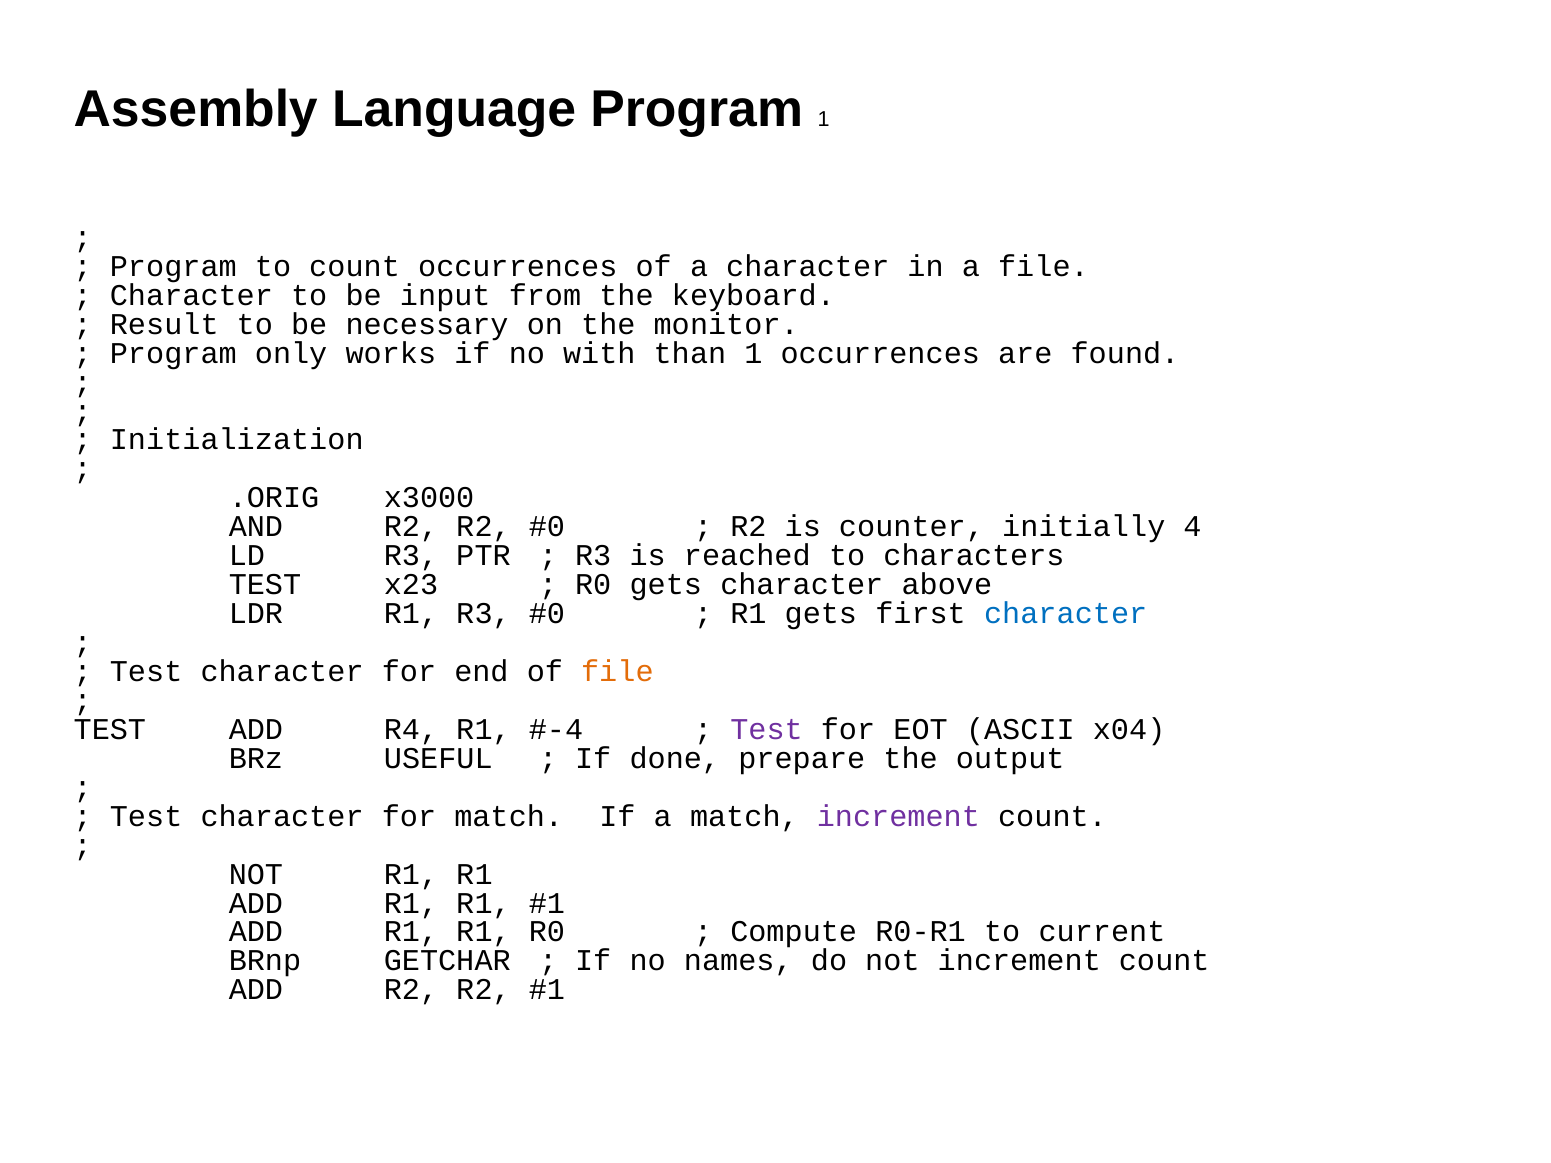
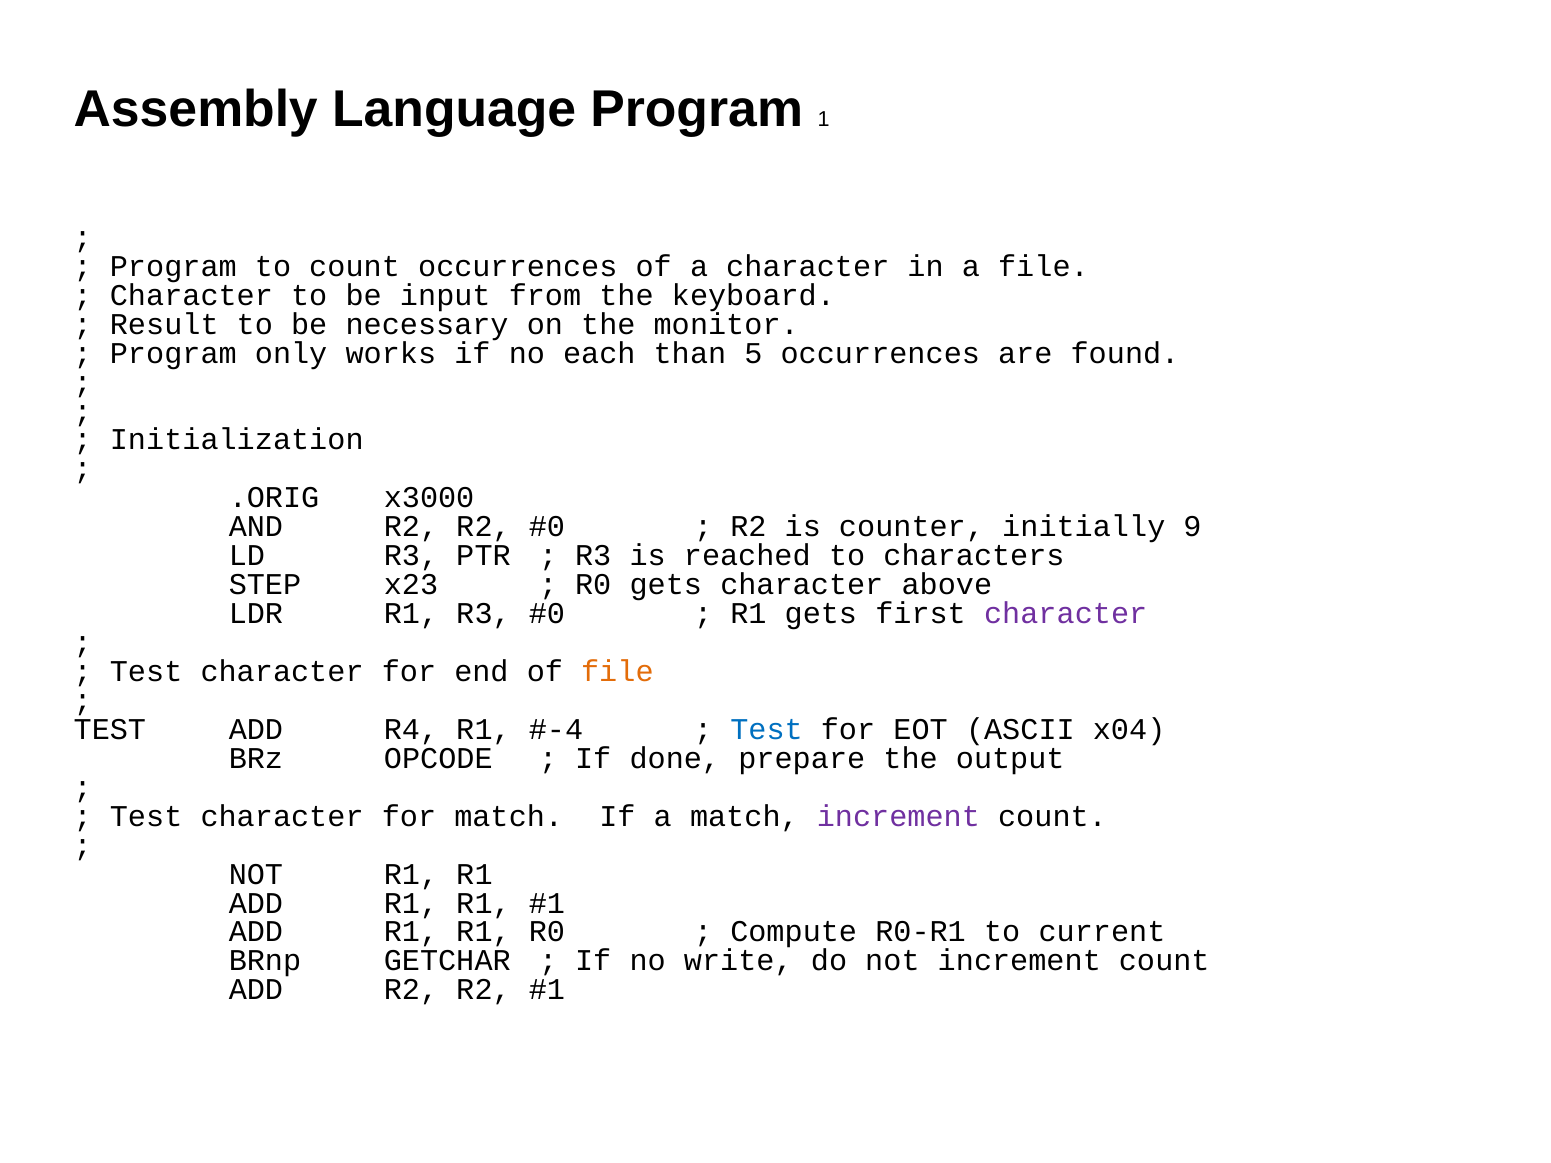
with: with -> each
than 1: 1 -> 5
4: 4 -> 9
TEST at (265, 585): TEST -> STEP
character at (1066, 614) colour: blue -> purple
Test at (767, 730) colour: purple -> blue
USEFUL: USEFUL -> OPCODE
names: names -> write
